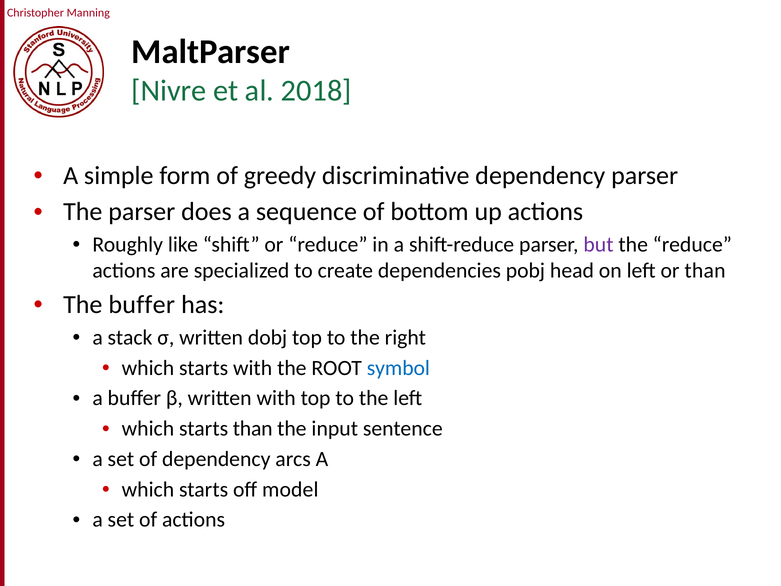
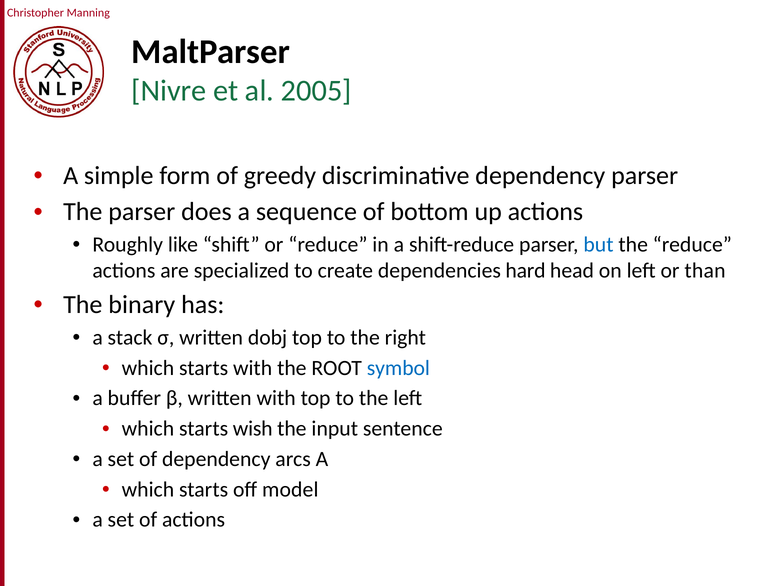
2018: 2018 -> 2005
but colour: purple -> blue
pobj: pobj -> hard
The buffer: buffer -> binary
starts than: than -> wish
